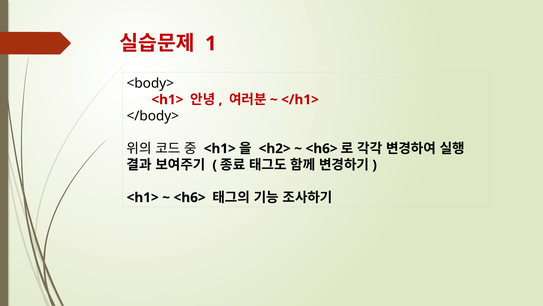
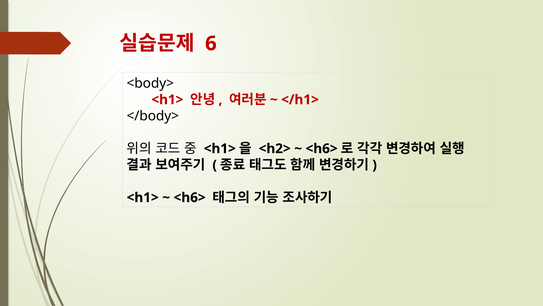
1: 1 -> 6
